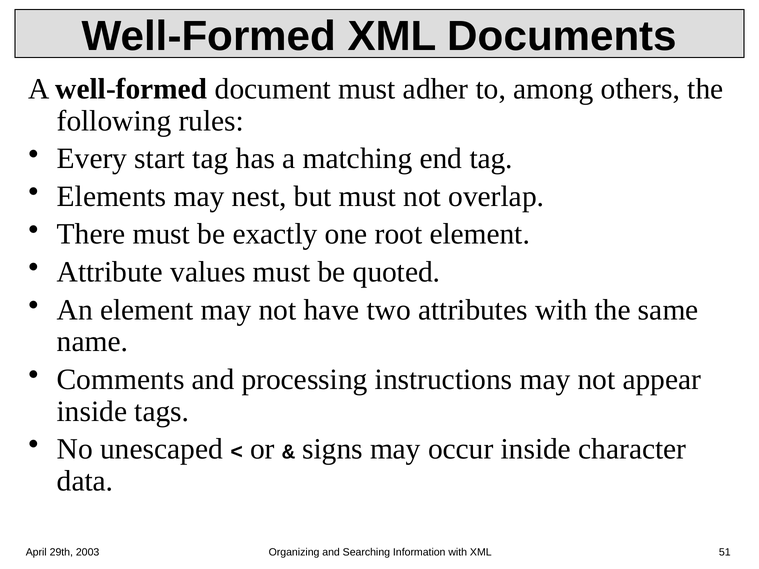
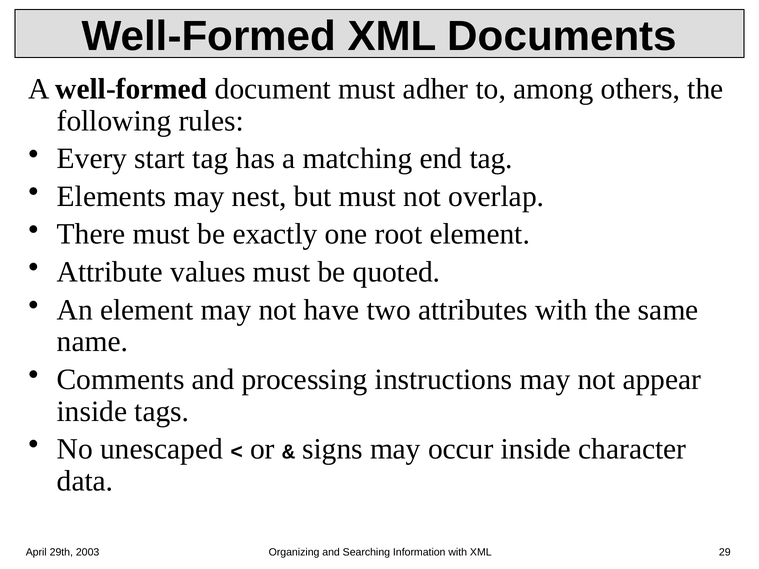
51: 51 -> 29
